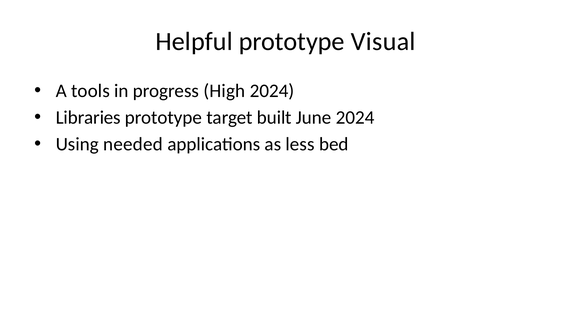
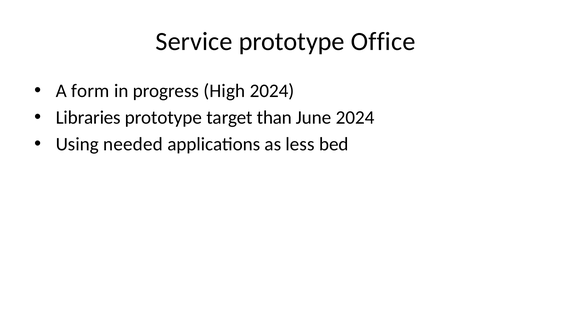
Helpful: Helpful -> Service
Visual: Visual -> Office
tools: tools -> form
built: built -> than
